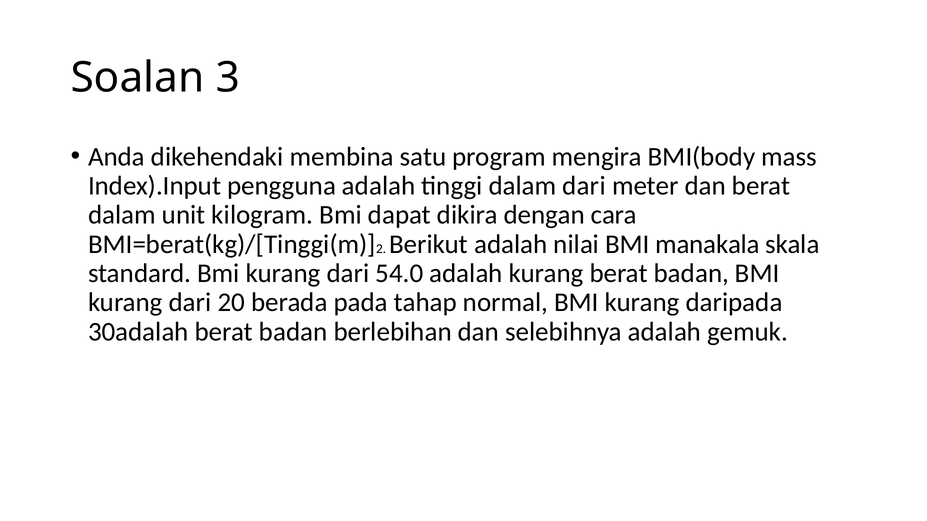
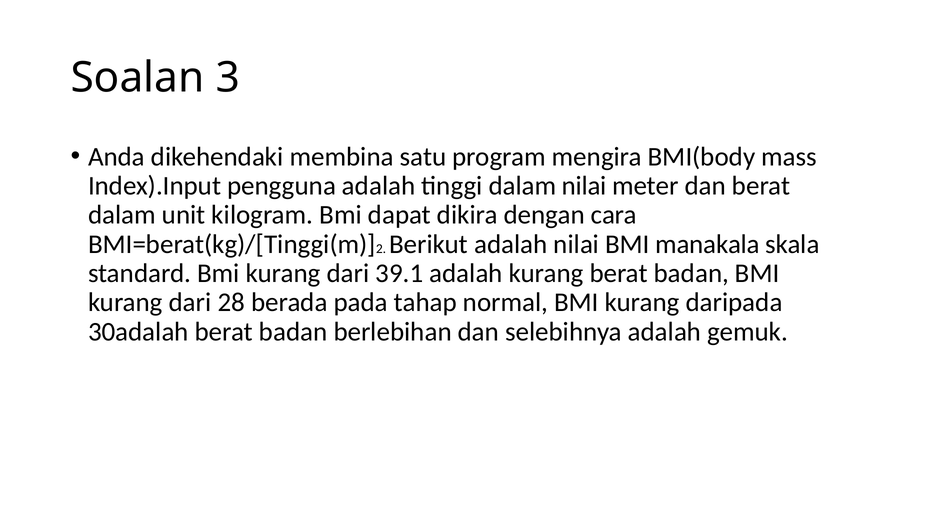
dalam dari: dari -> nilai
54.0: 54.0 -> 39.1
20: 20 -> 28
